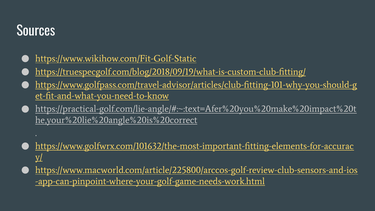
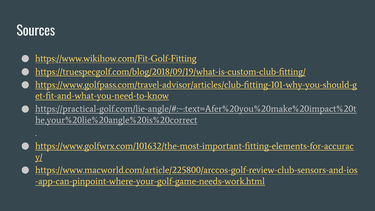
https://www.wikihow.com/Fit-Golf-Static: https://www.wikihow.com/Fit-Golf-Static -> https://www.wikihow.com/Fit-Golf-Fitting
